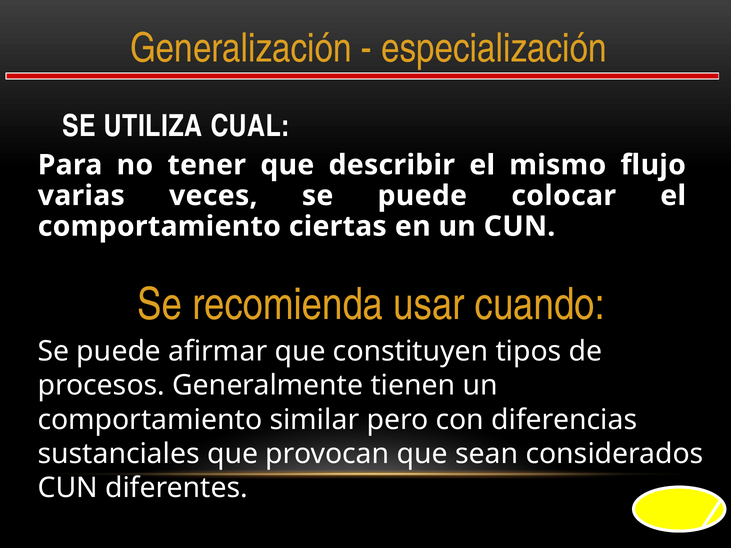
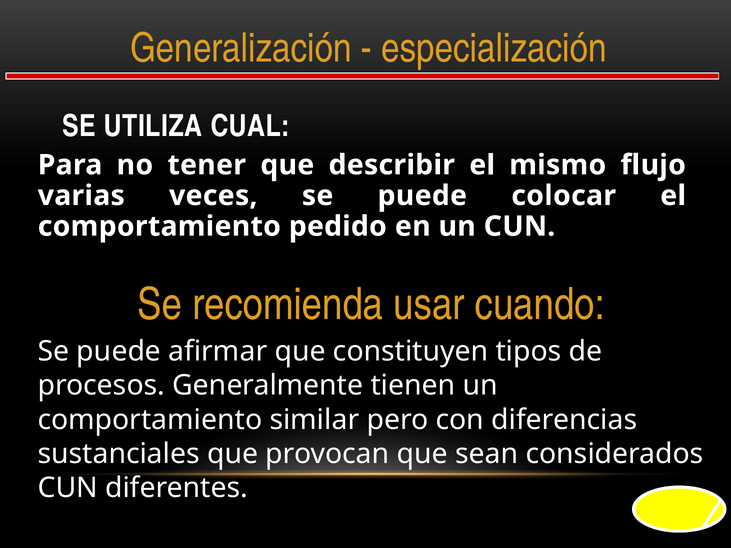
ciertas: ciertas -> pedido
